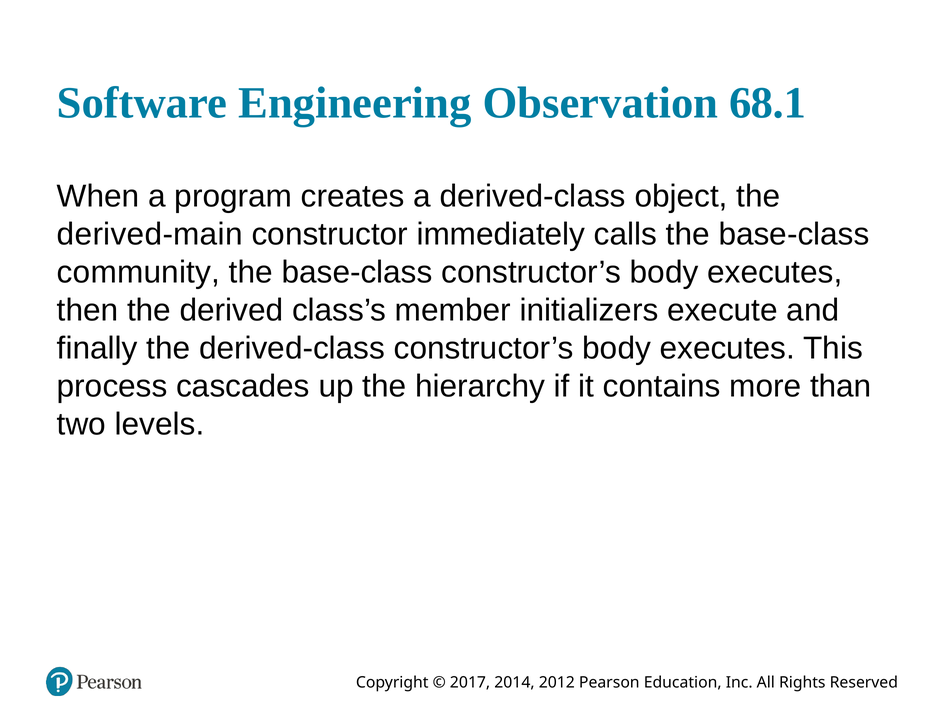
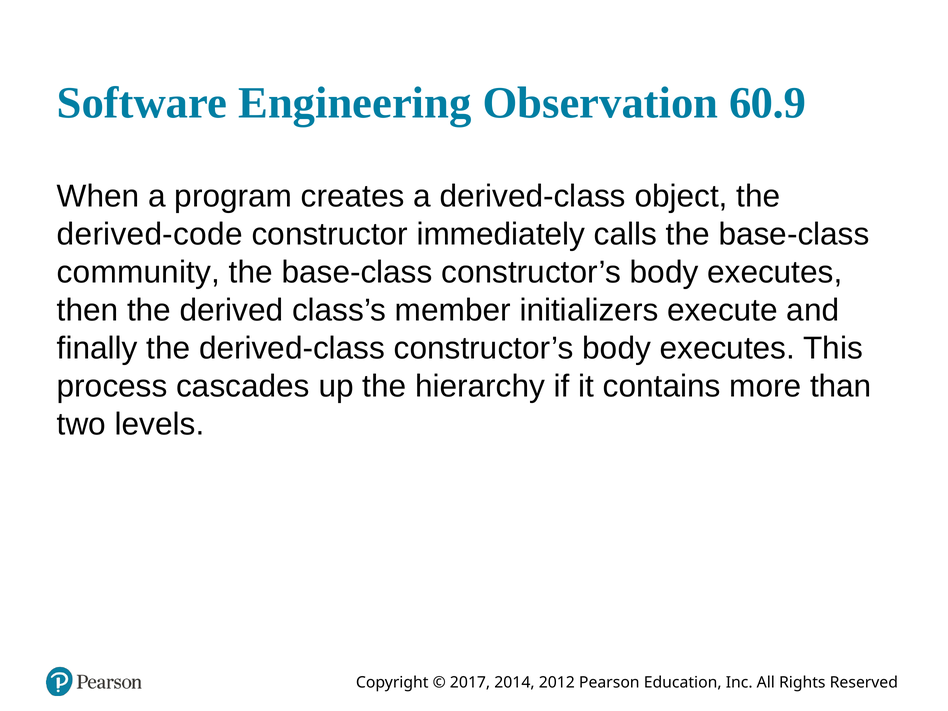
68.1: 68.1 -> 60.9
derived-main: derived-main -> derived-code
